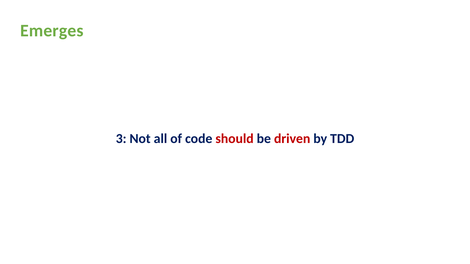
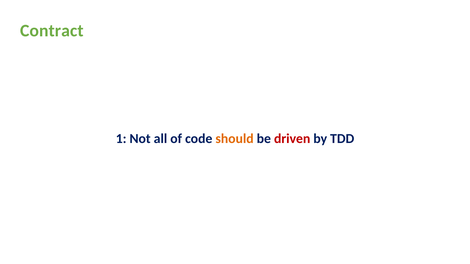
Emerges: Emerges -> Contract
3: 3 -> 1
should colour: red -> orange
